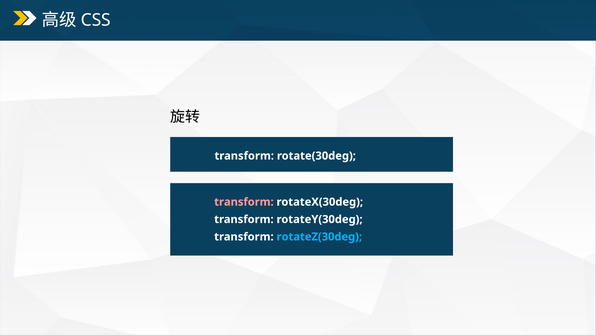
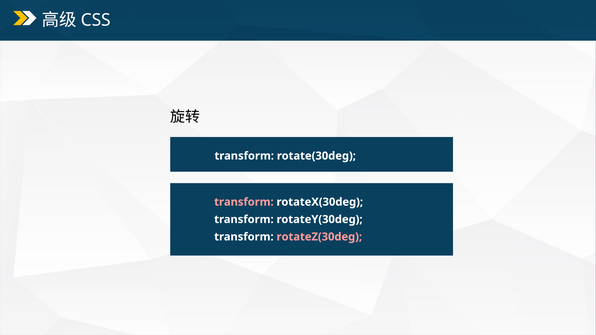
rotateZ(30deg colour: light blue -> pink
